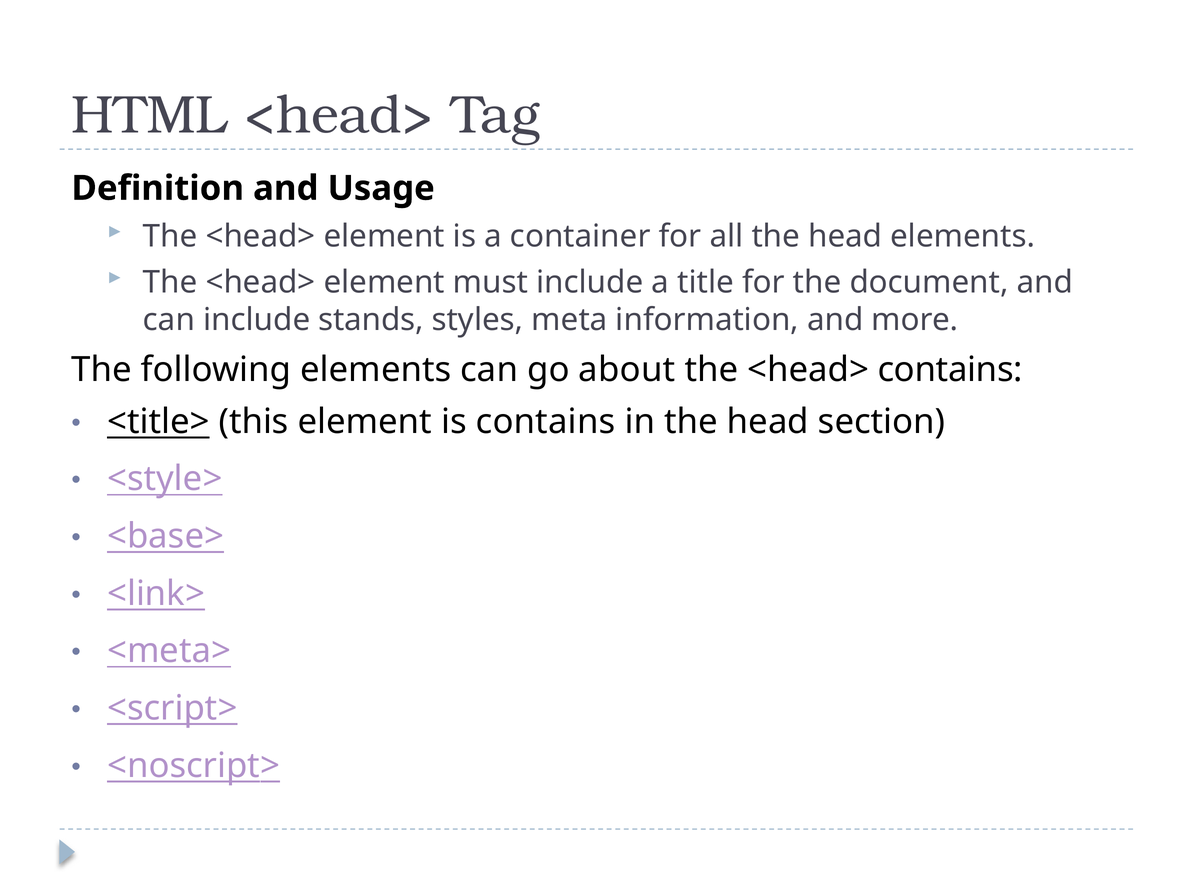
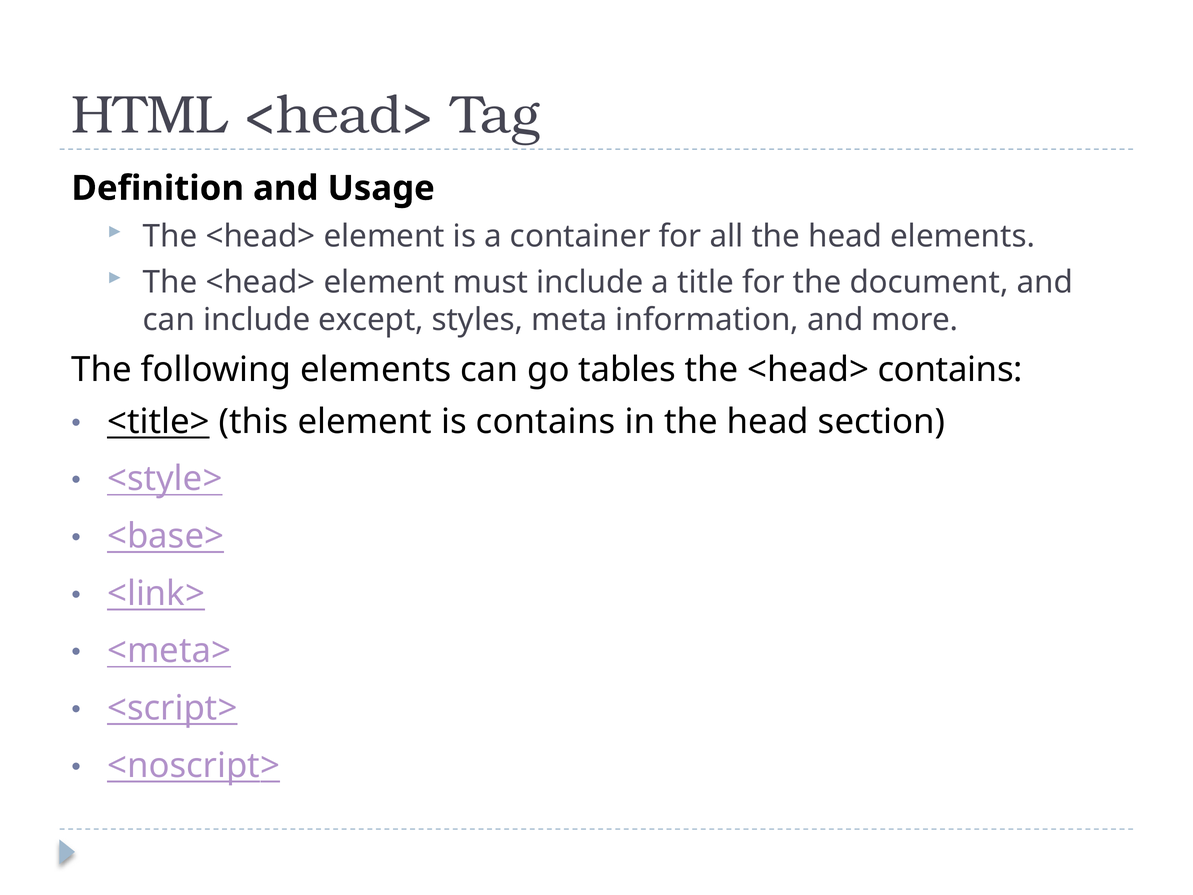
stands: stands -> except
about: about -> tables
